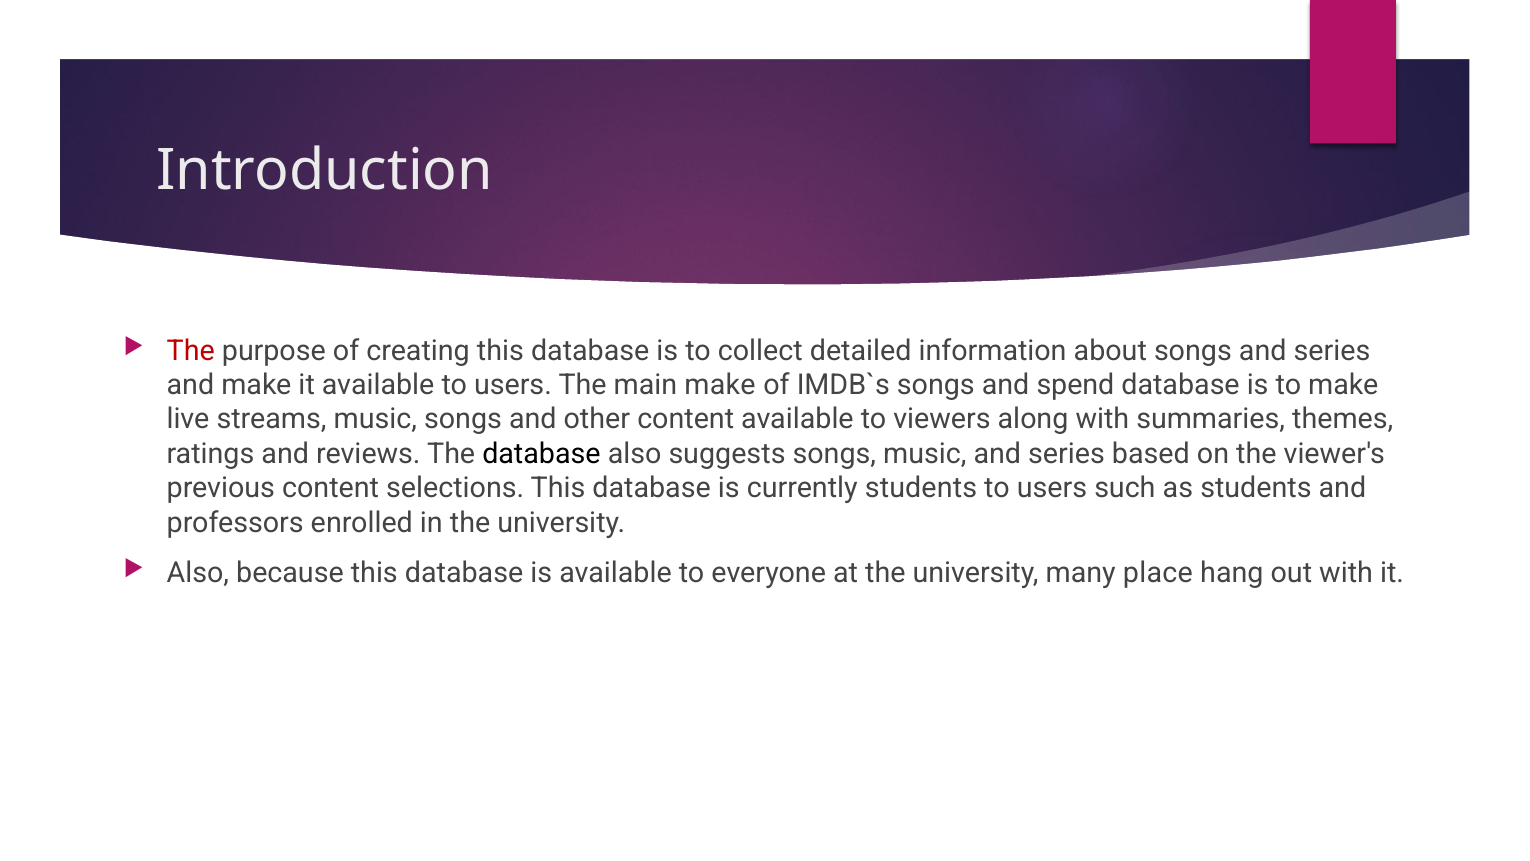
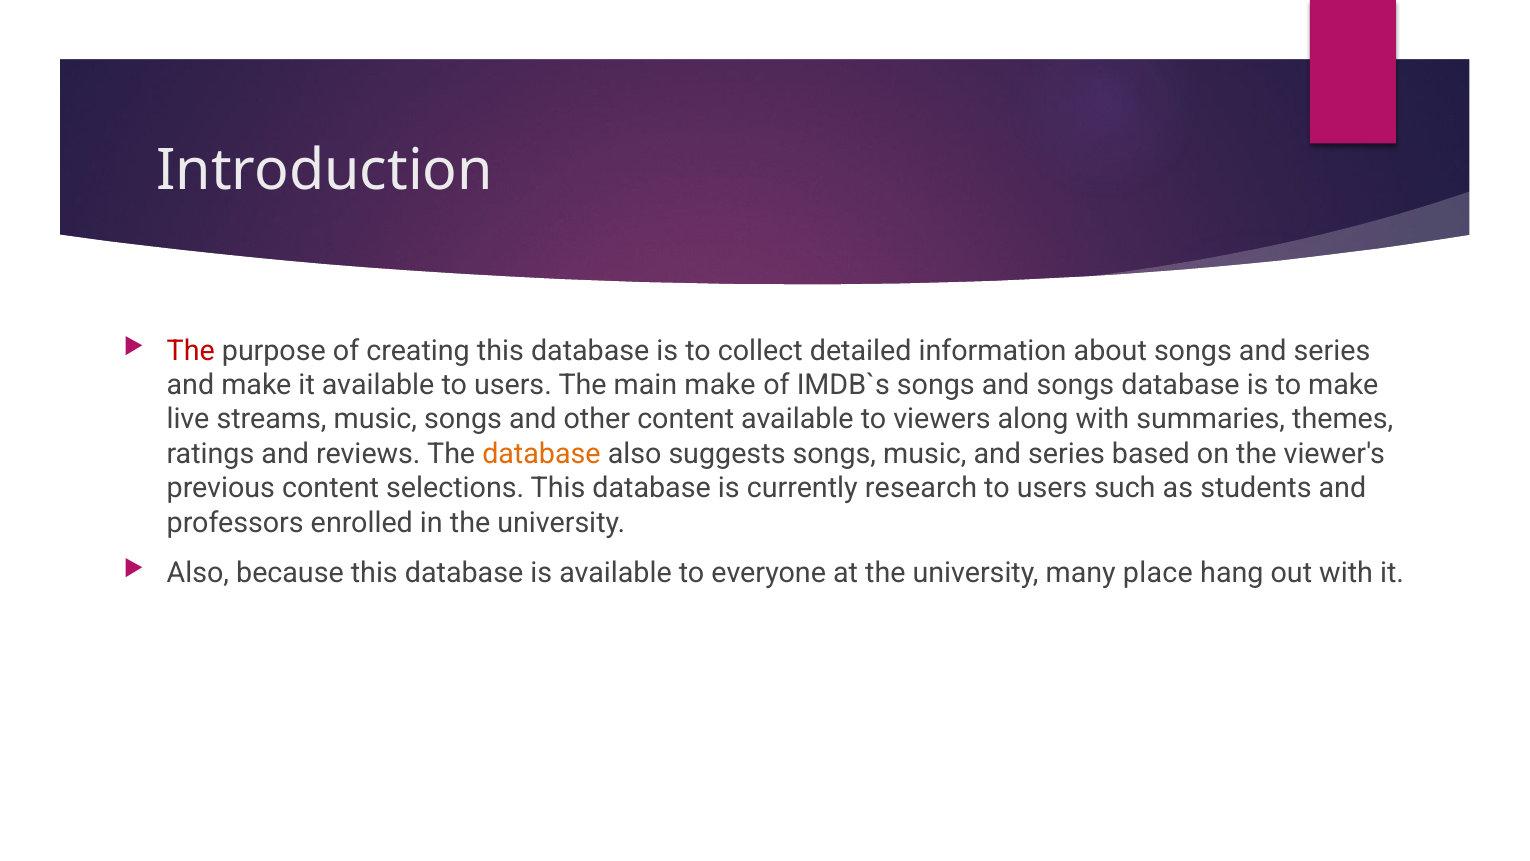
and spend: spend -> songs
database at (541, 454) colour: black -> orange
currently students: students -> research
